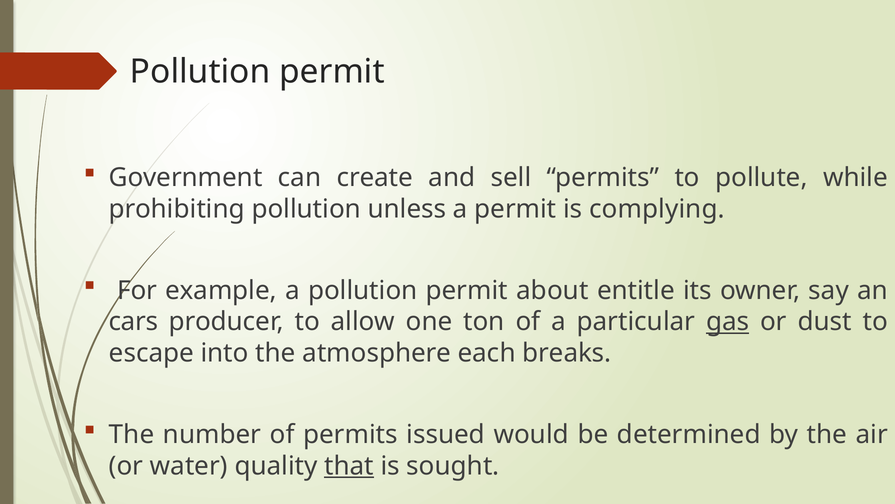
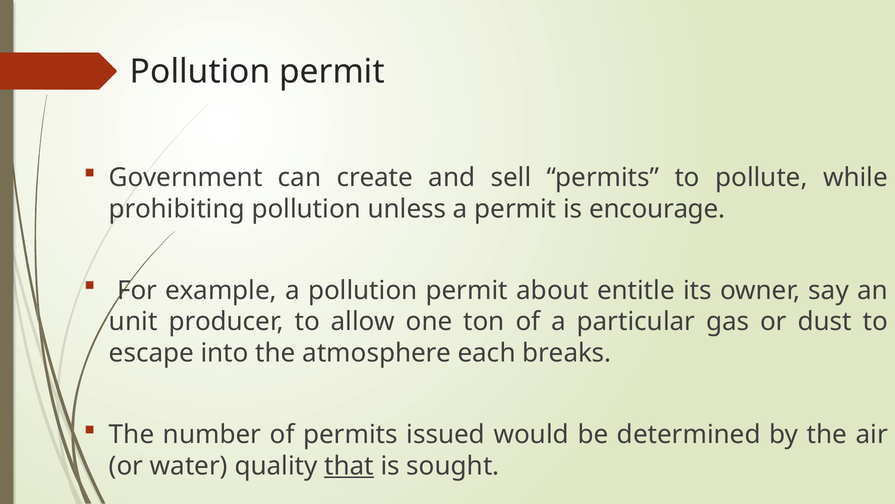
complying: complying -> encourage
cars: cars -> unit
gas underline: present -> none
